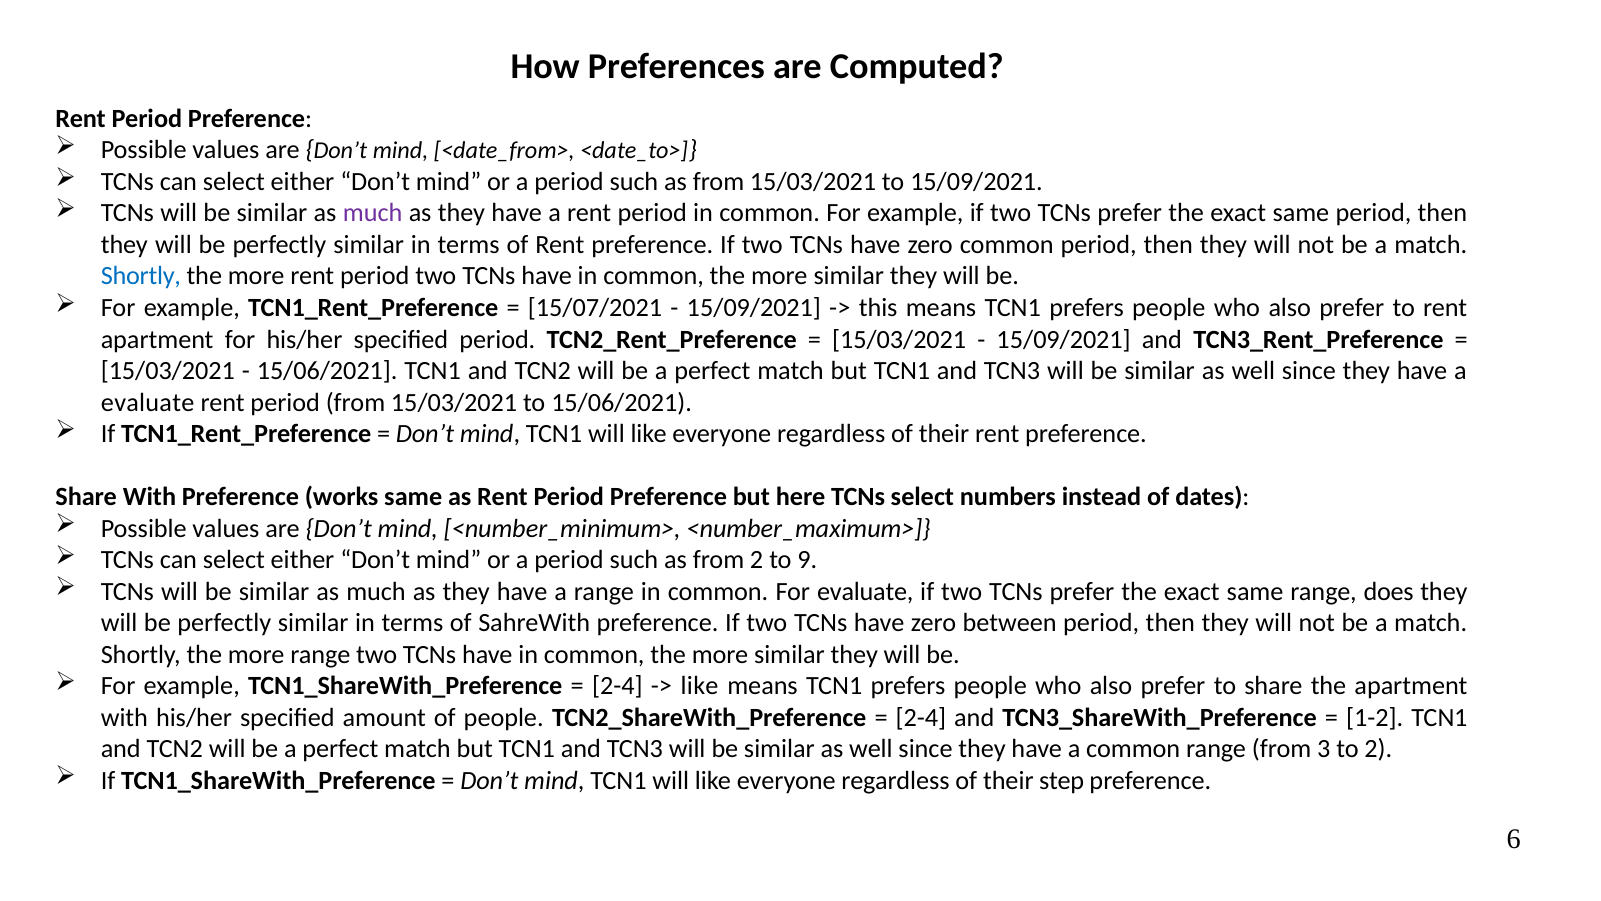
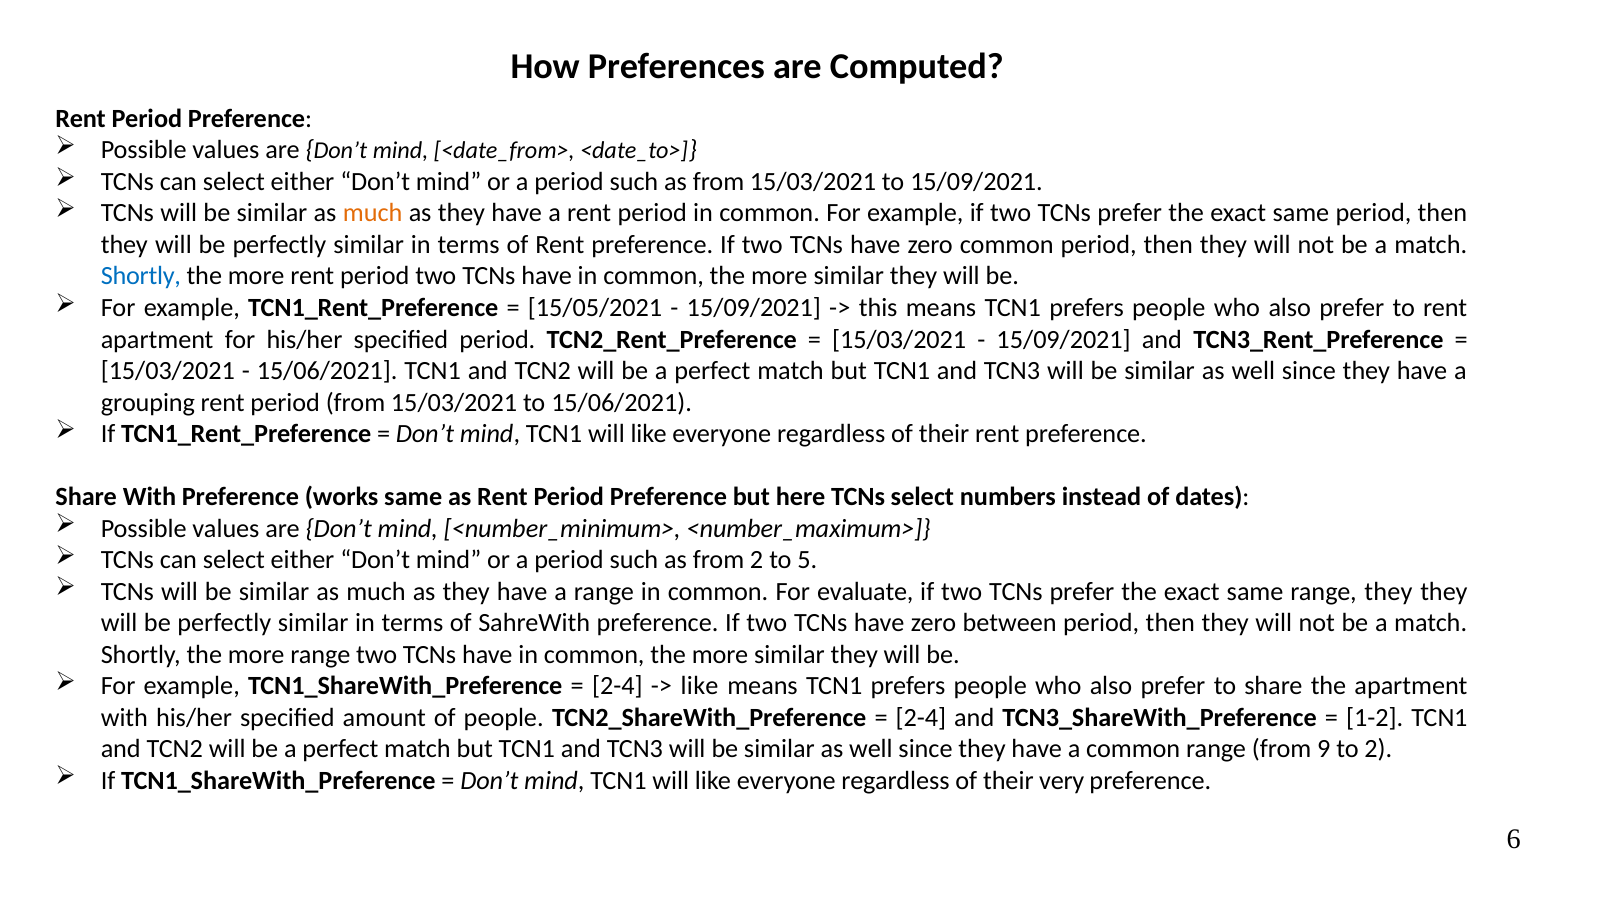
much at (373, 213) colour: purple -> orange
15/07/2021: 15/07/2021 -> 15/05/2021
evaluate at (148, 402): evaluate -> grouping
9: 9 -> 5
range does: does -> they
3: 3 -> 9
step: step -> very
